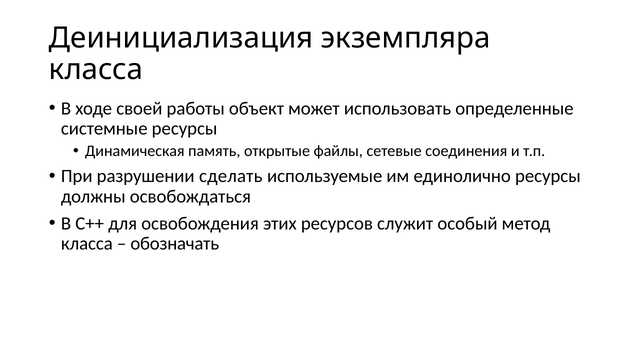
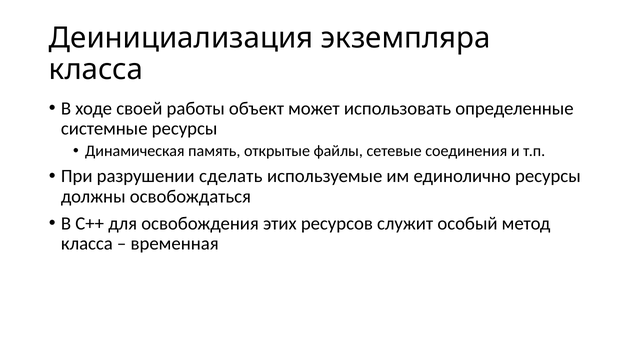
обозначать: обозначать -> временная
